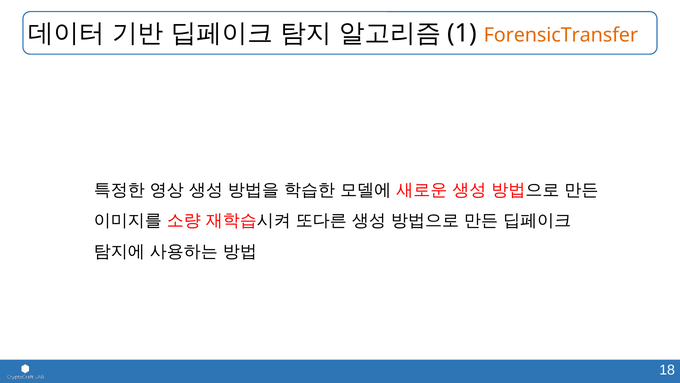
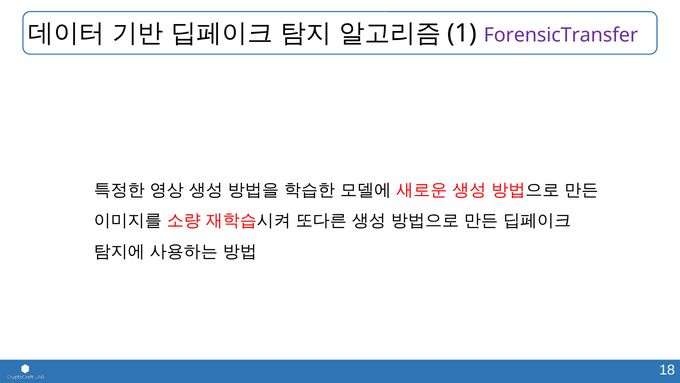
ForensicTransfer colour: orange -> purple
